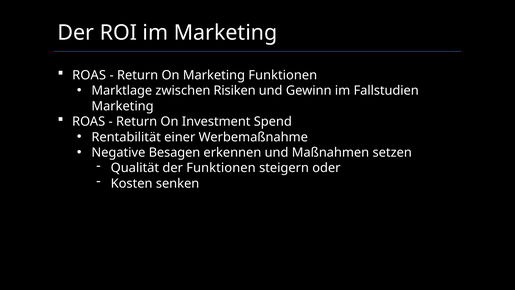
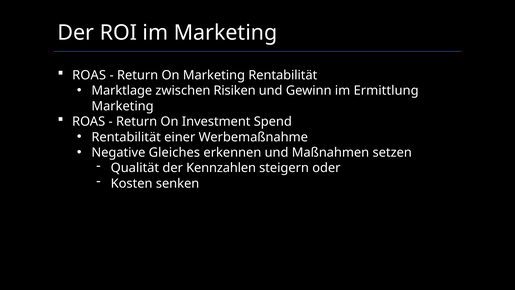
Marketing Funktionen: Funktionen -> Rentabilität
Fallstudien: Fallstudien -> Ermittlung
Besagen: Besagen -> Gleiches
der Funktionen: Funktionen -> Kennzahlen
